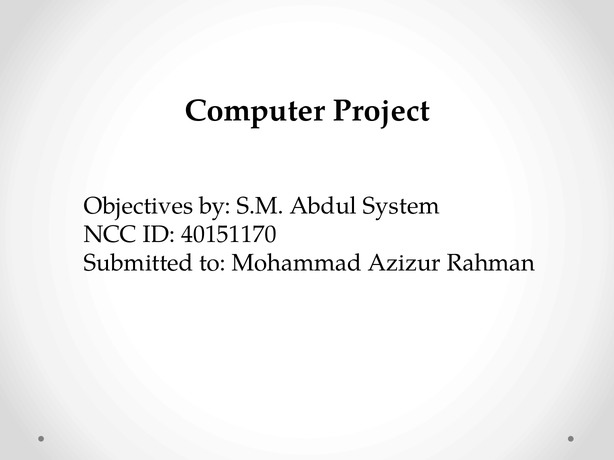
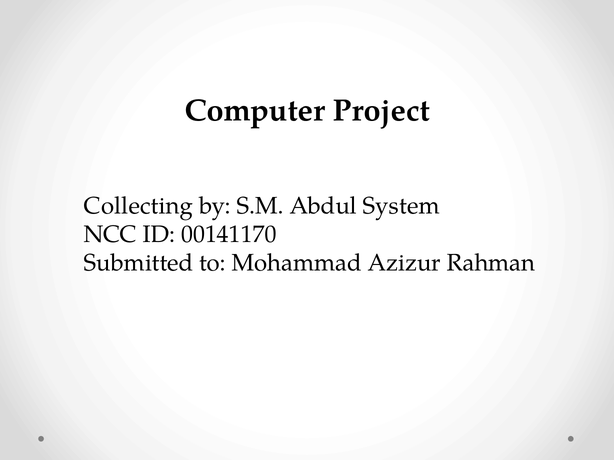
Objectives: Objectives -> Collecting
40151170: 40151170 -> 00141170
